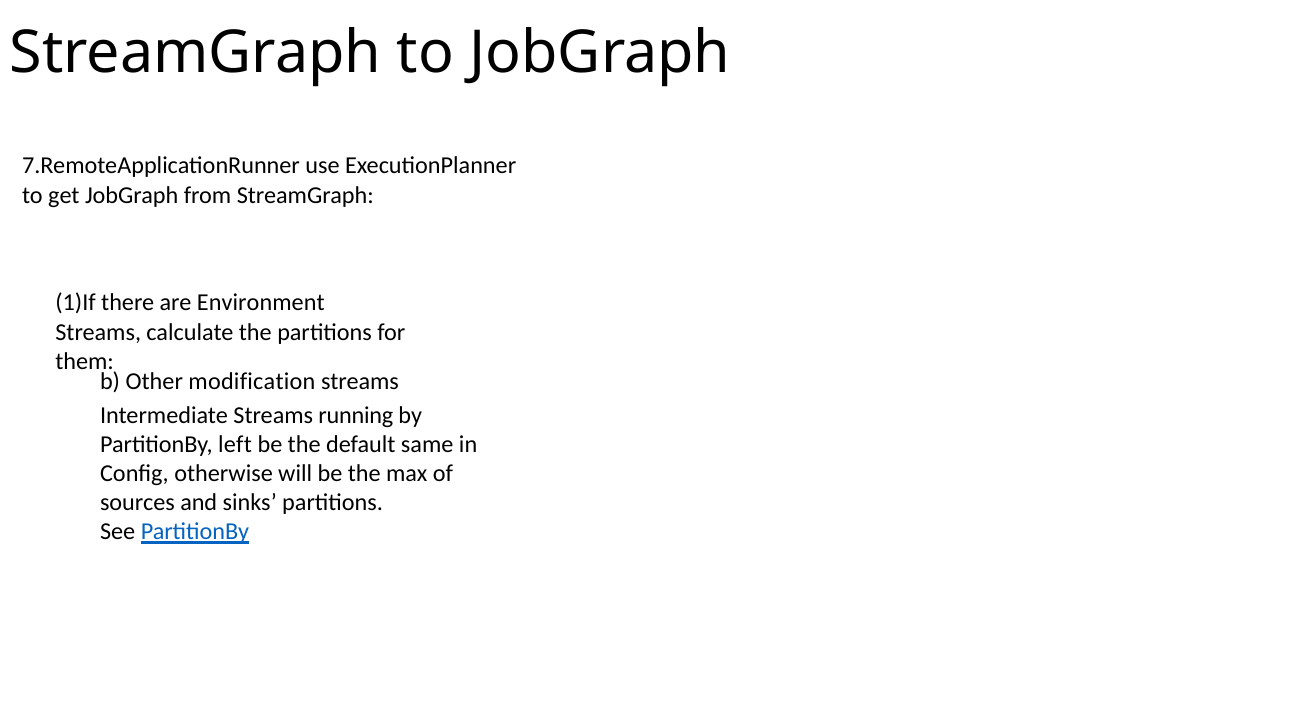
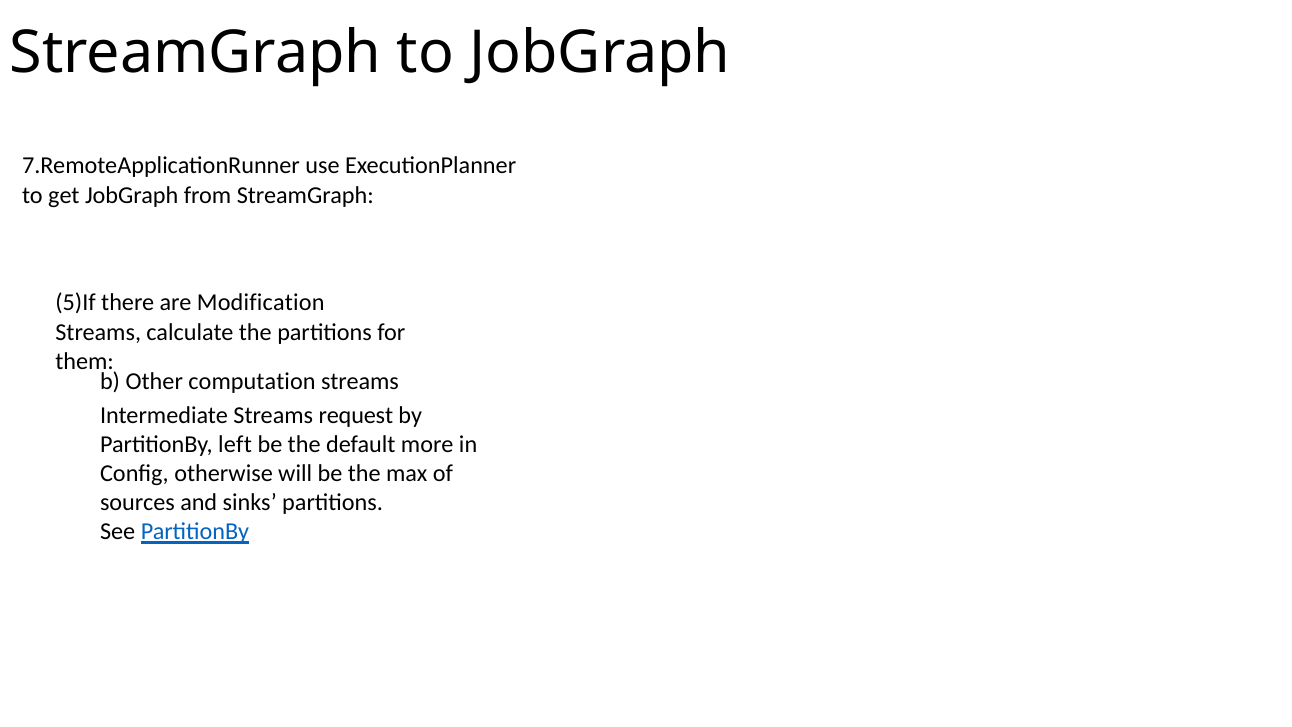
1)If: 1)If -> 5)If
Environment: Environment -> Modification
modification: modification -> computation
running: running -> request
same: same -> more
